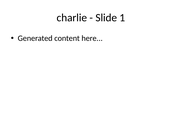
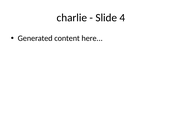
1: 1 -> 4
